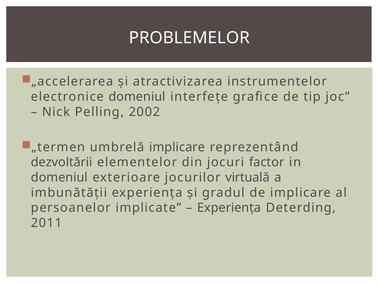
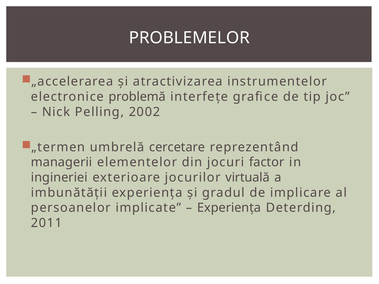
electronice domeniul: domeniul -> problemă
umbrelă implicare: implicare -> cercetare
dezvoltării: dezvoltării -> managerii
domeniul at (59, 178): domeniul -> ingineriei
